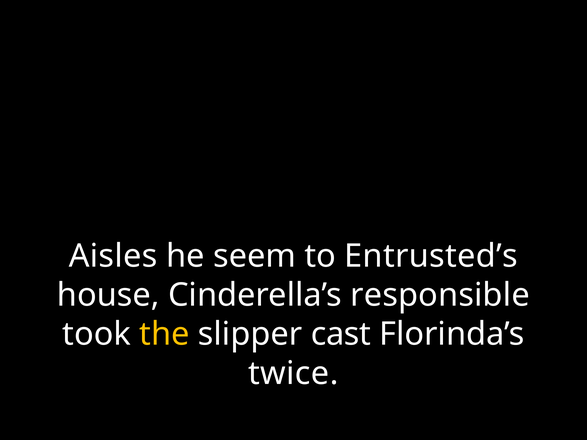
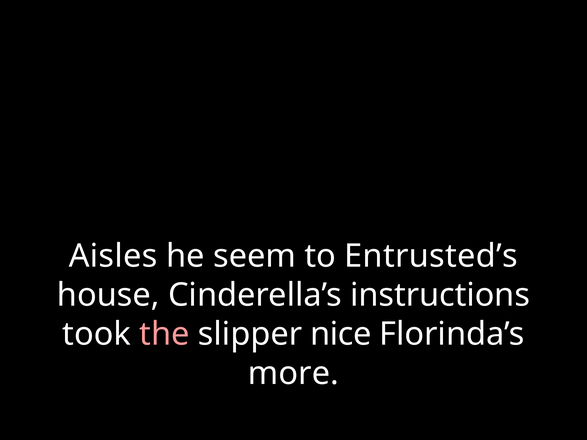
responsible: responsible -> instructions
the colour: yellow -> pink
cast: cast -> nice
twice: twice -> more
